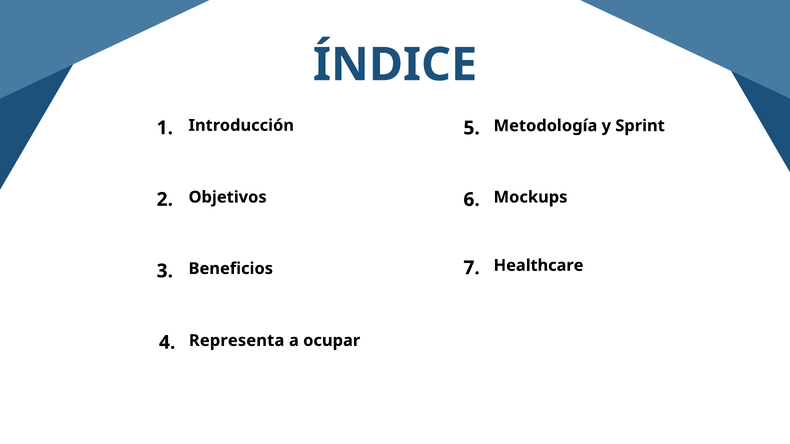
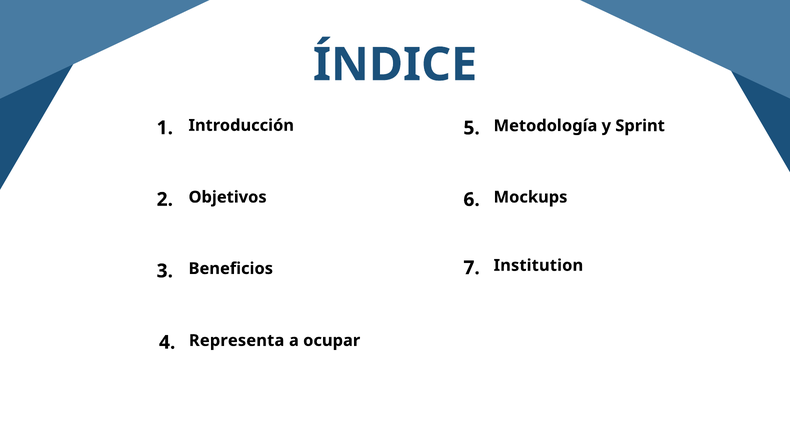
Healthcare: Healthcare -> Institution
